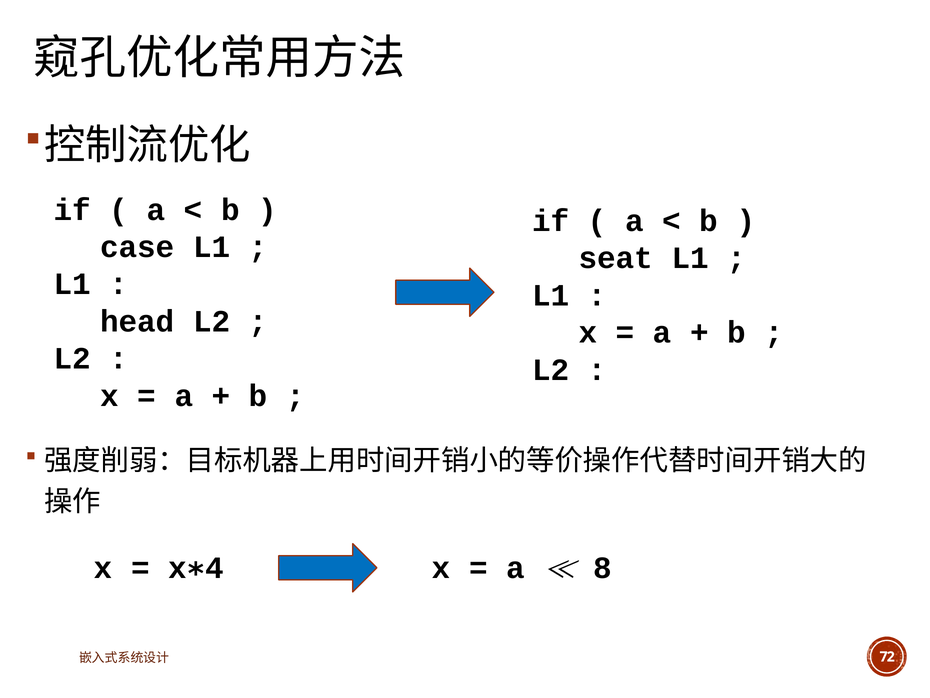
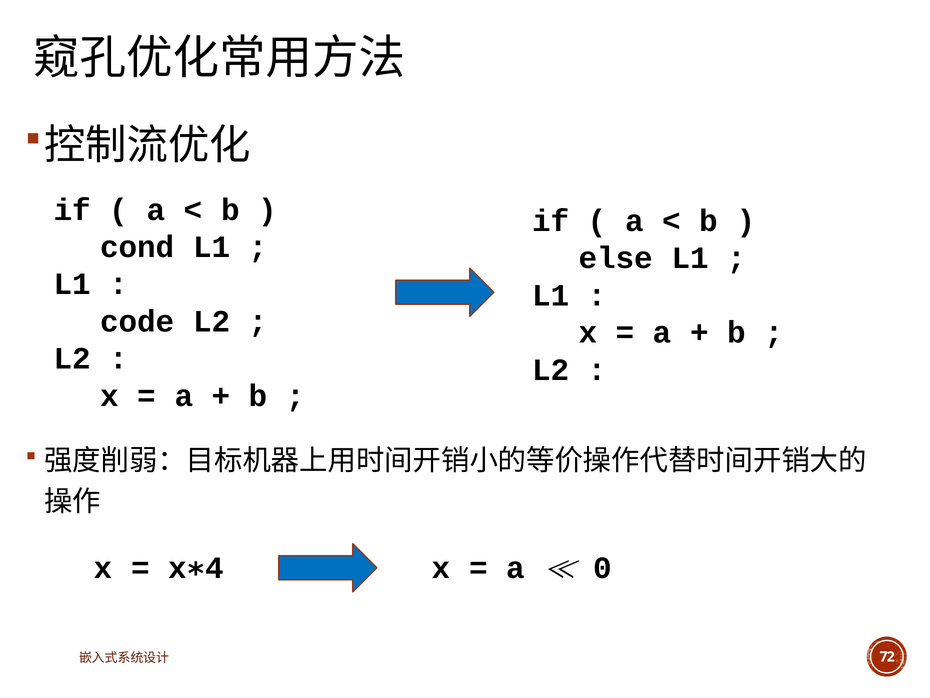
case: case -> cond
seat: seat -> else
head: head -> code
8: 8 -> 0
